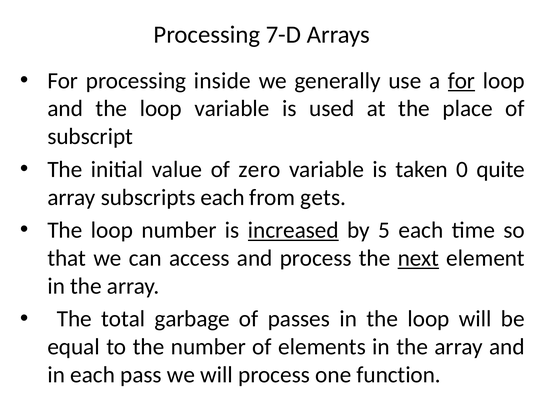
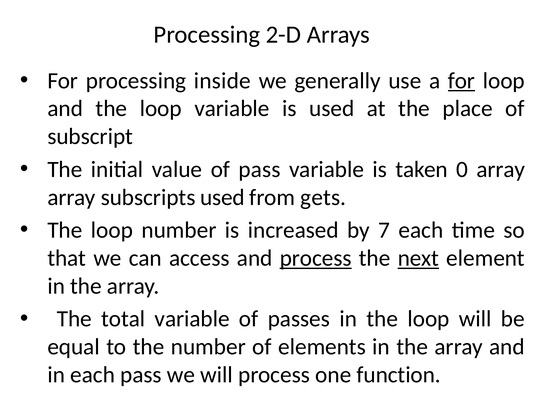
7-D: 7-D -> 2-D
of zero: zero -> pass
0 quite: quite -> array
subscripts each: each -> used
increased underline: present -> none
5: 5 -> 7
process at (316, 258) underline: none -> present
total garbage: garbage -> variable
